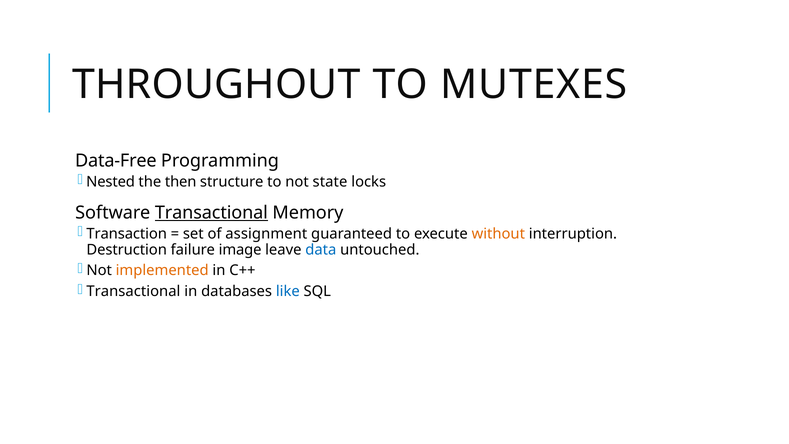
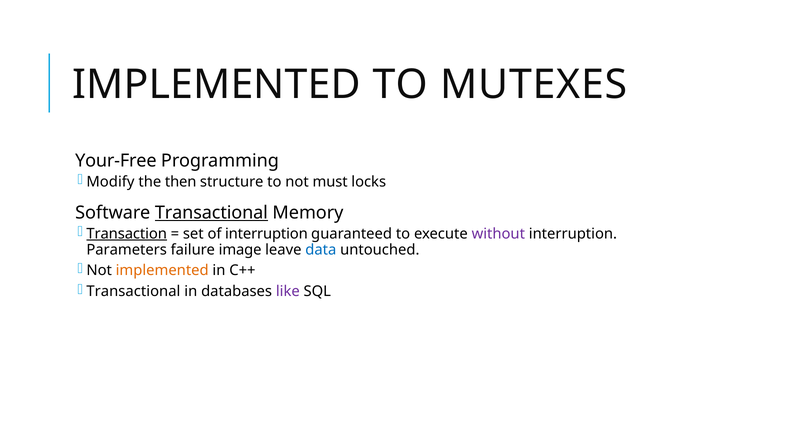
THROUGHOUT at (216, 85): THROUGHOUT -> IMPLEMENTED
Data-Free: Data-Free -> Your-Free
Nested: Nested -> Modify
state: state -> must
Transaction underline: none -> present
of assignment: assignment -> interruption
without colour: orange -> purple
Destruction: Destruction -> Parameters
like colour: blue -> purple
